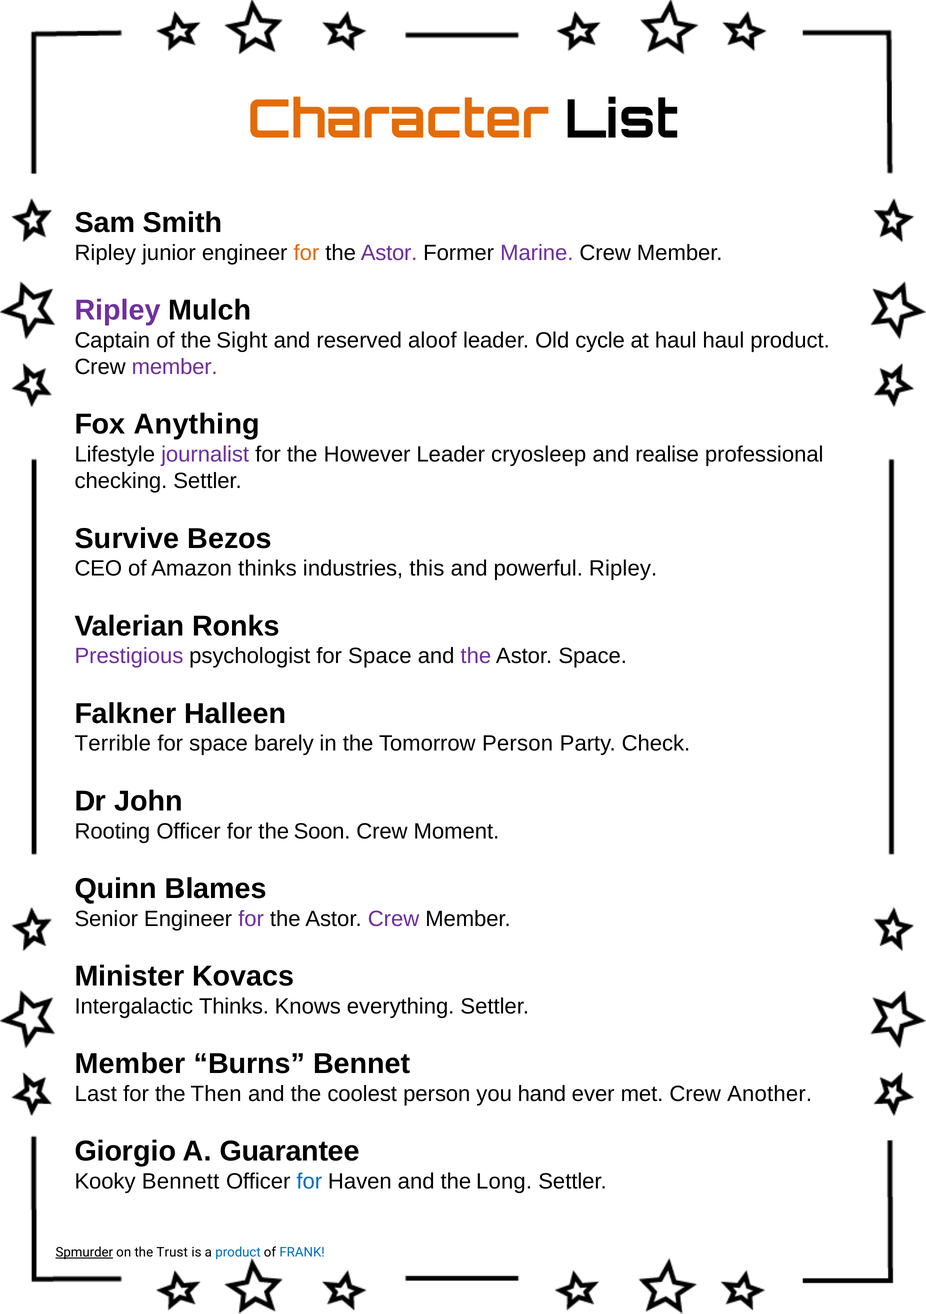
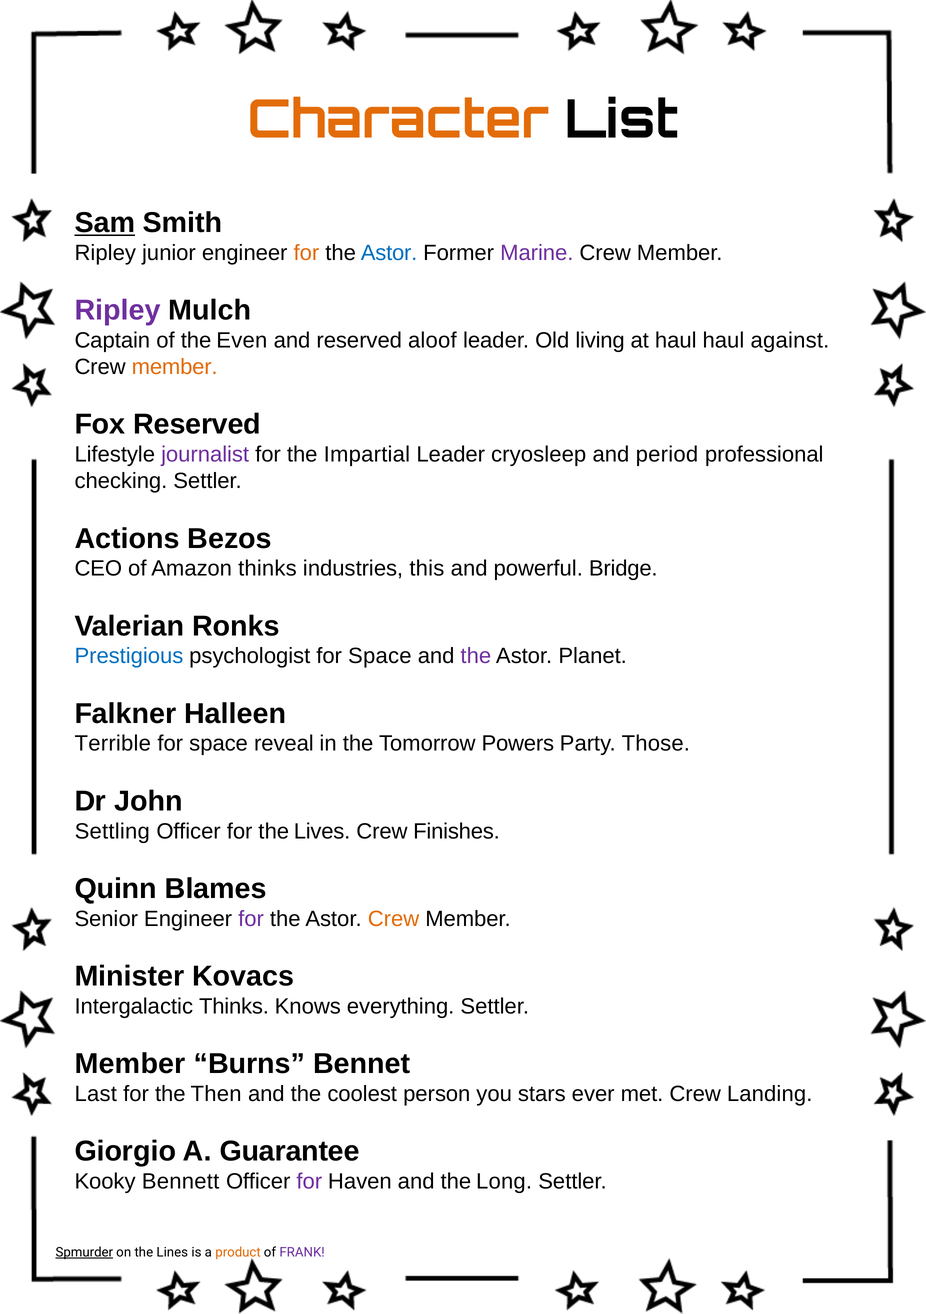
Sam underline: none -> present
Astor at (389, 253) colour: purple -> blue
Sight: Sight -> Even
cycle: cycle -> living
haul product: product -> against
member at (175, 367) colour: purple -> orange
Fox Anything: Anything -> Reserved
However: However -> Impartial
realise: realise -> period
Survive: Survive -> Actions
powerful Ripley: Ripley -> Bridge
Prestigious colour: purple -> blue
Astor Space: Space -> Planet
barely: barely -> reveal
Tomorrow Person: Person -> Powers
Check: Check -> Those
Rooting: Rooting -> Settling
Soon: Soon -> Lives
Moment: Moment -> Finishes
Crew at (393, 919) colour: purple -> orange
hand: hand -> stars
Another: Another -> Landing
for at (309, 1181) colour: blue -> purple
Trust: Trust -> Lines
product at (238, 1252) colour: blue -> orange
FRANK colour: blue -> purple
